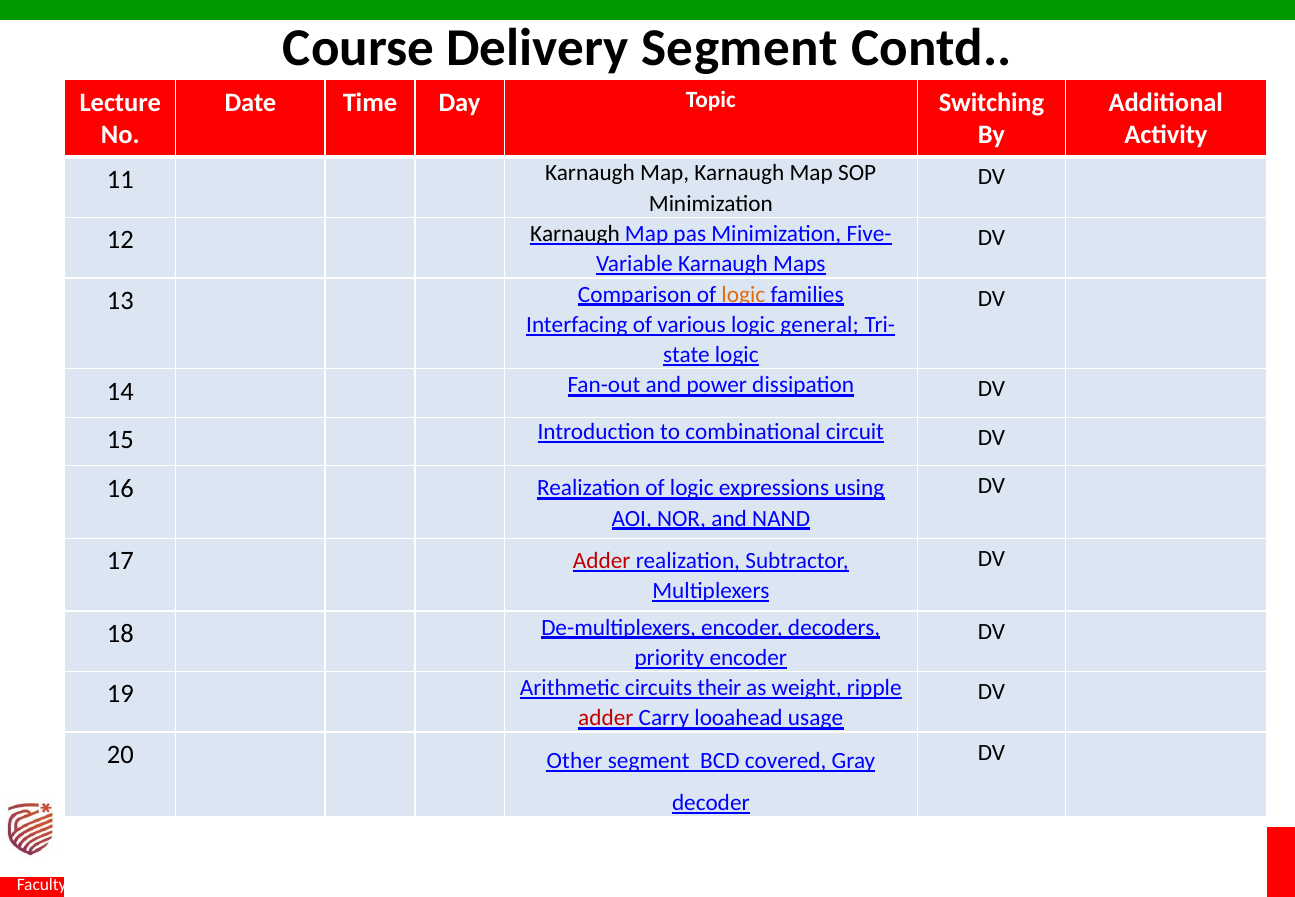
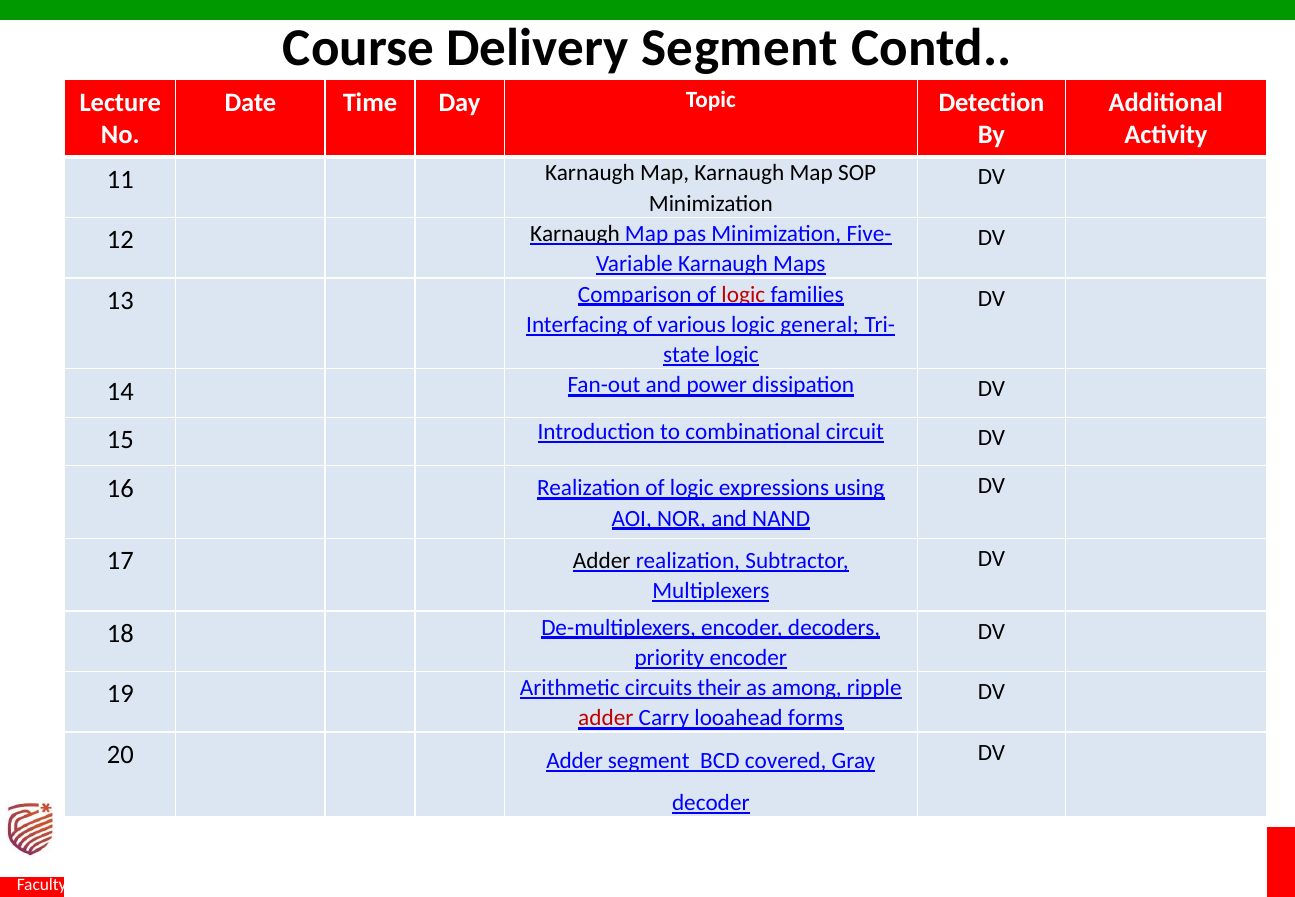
Switching: Switching -> Detection
logic at (743, 294) colour: orange -> red
Adder at (602, 560) colour: red -> black
weight: weight -> among
usage: usage -> forms
20 Other: Other -> Adder
